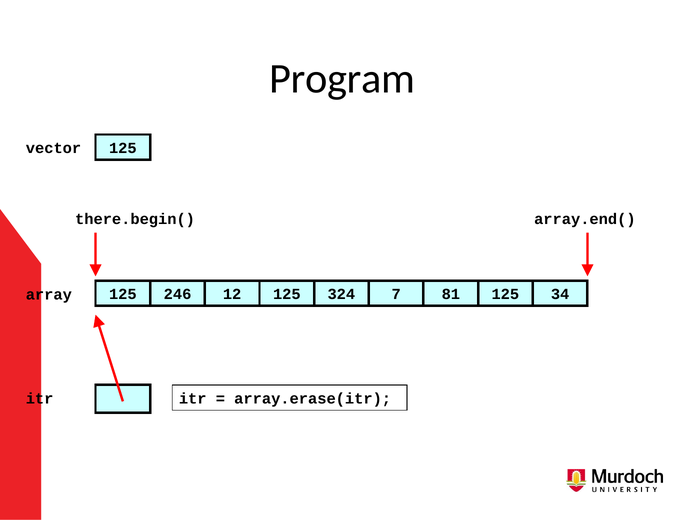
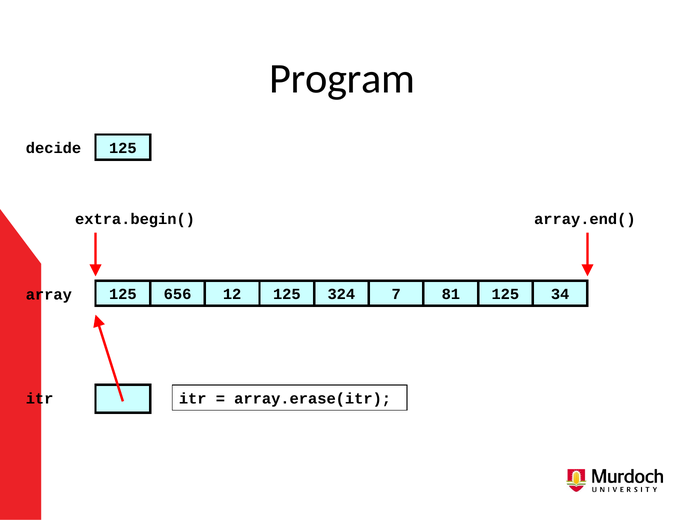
vector: vector -> decide
there.begin(: there.begin( -> extra.begin(
246: 246 -> 656
